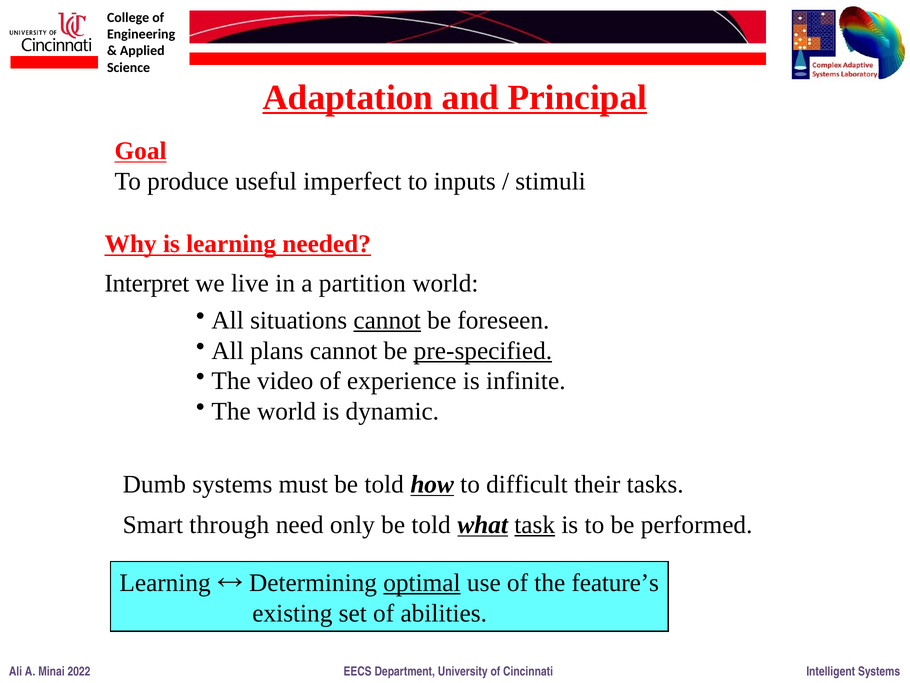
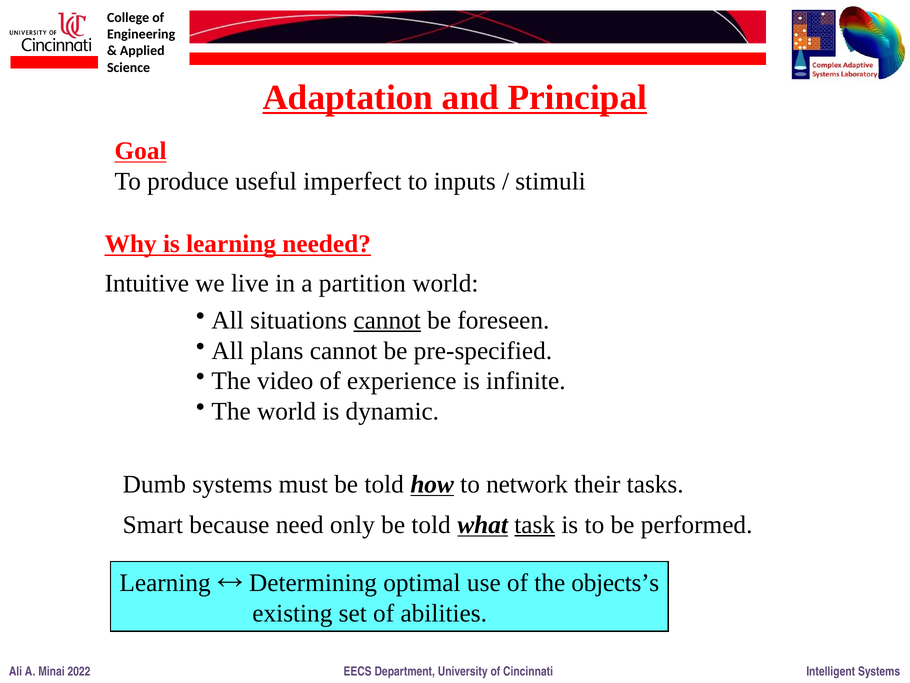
Interpret: Interpret -> Intuitive
pre-specified underline: present -> none
difficult: difficult -> network
through: through -> because
optimal underline: present -> none
feature’s: feature’s -> objects’s
